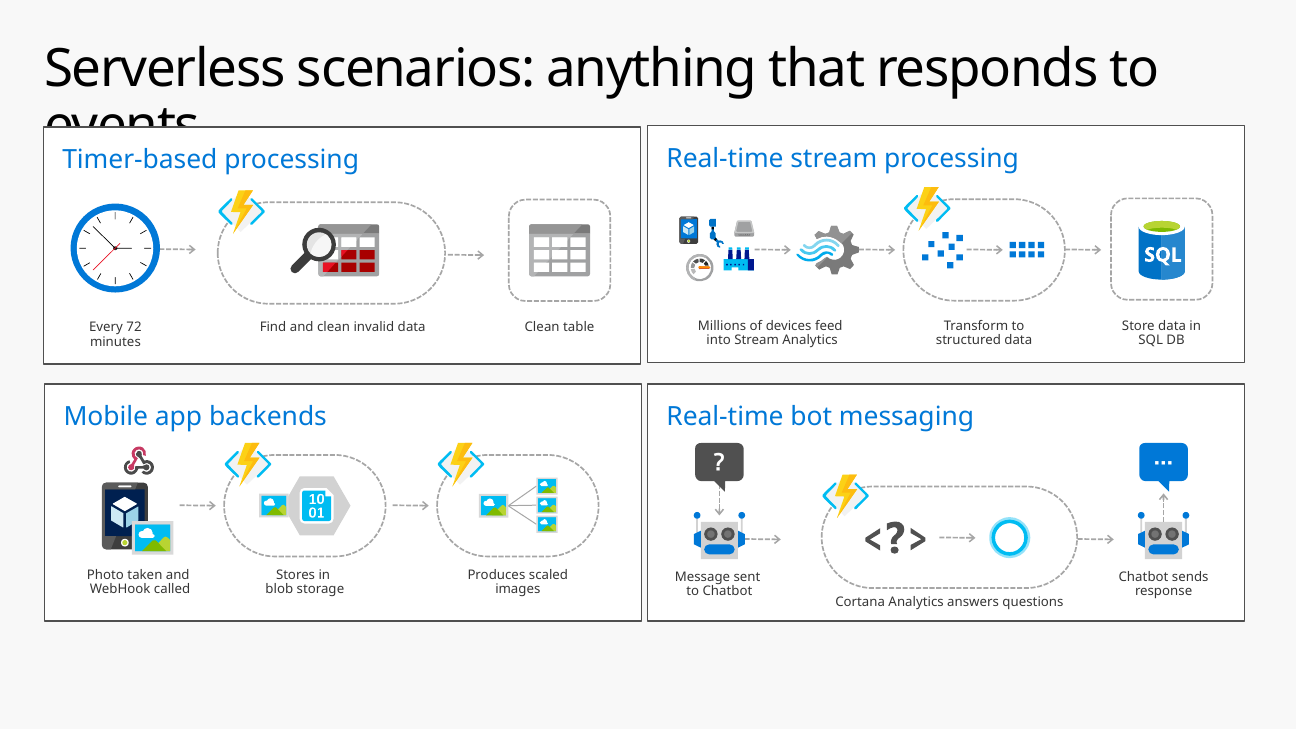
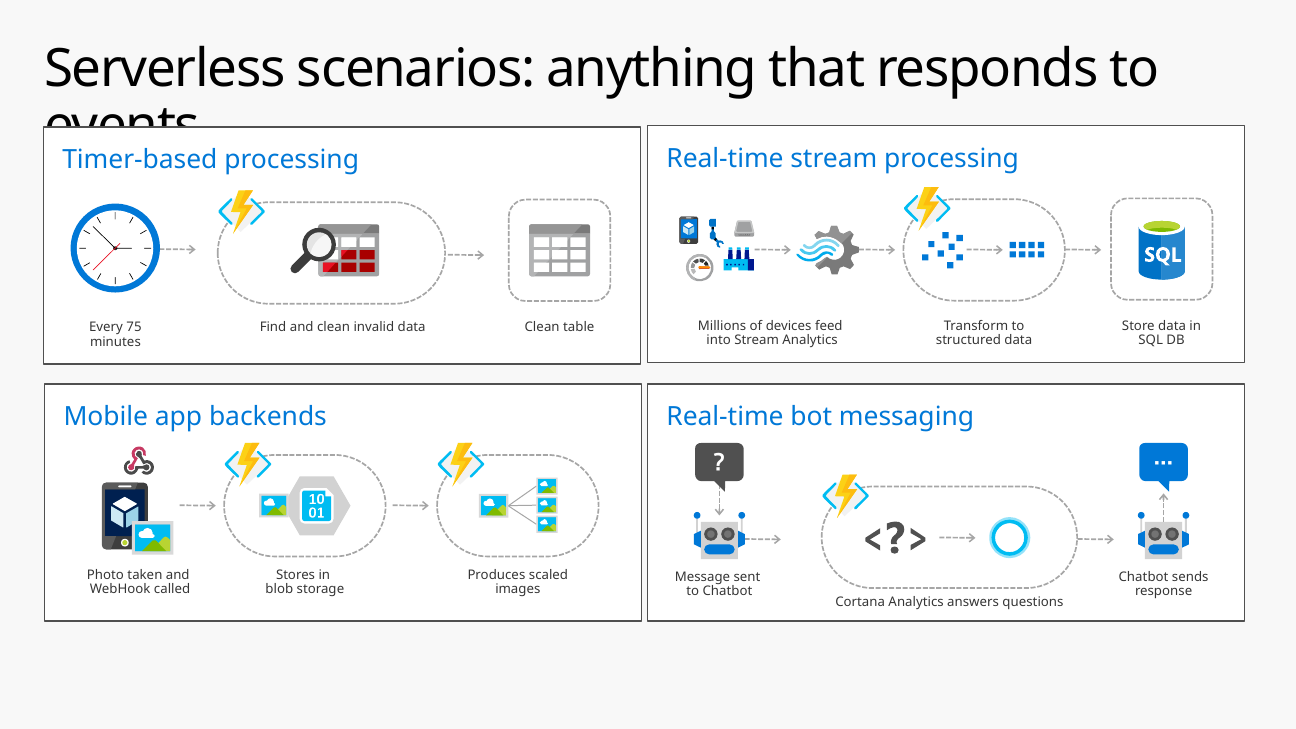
72: 72 -> 75
